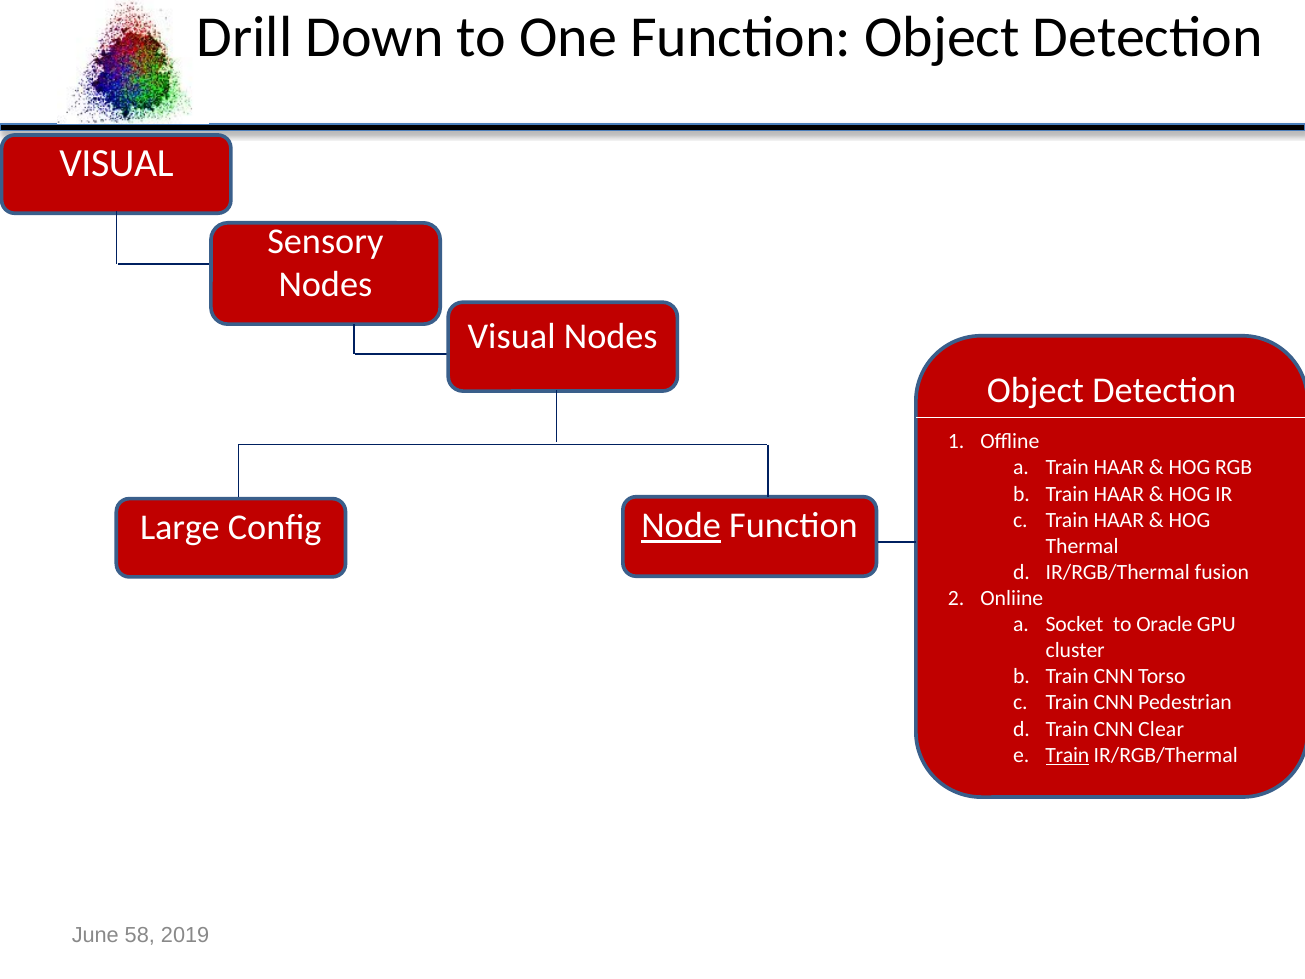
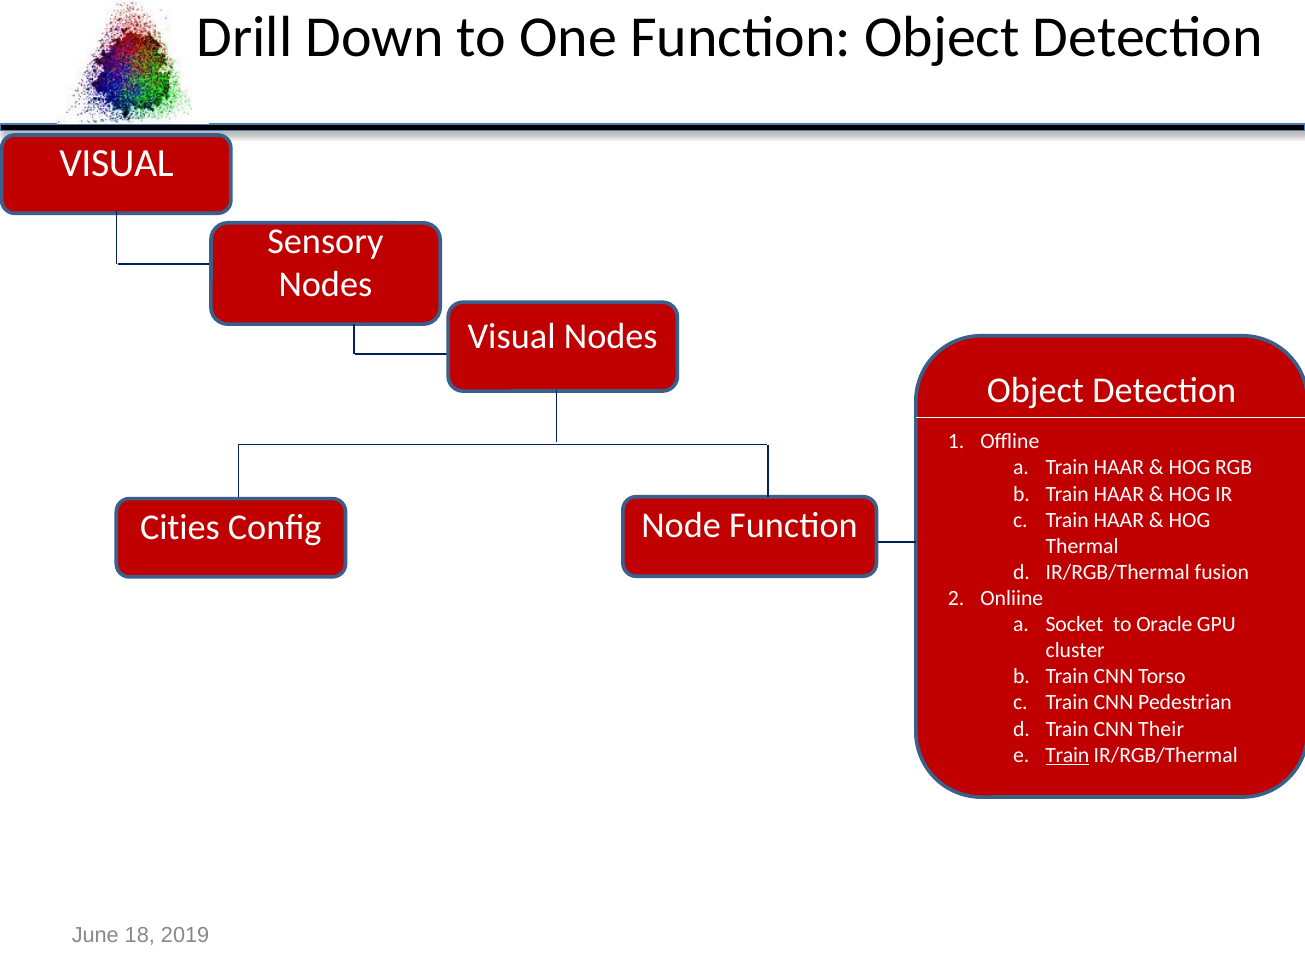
Large: Large -> Cities
Node underline: present -> none
Clear: Clear -> Their
58: 58 -> 18
